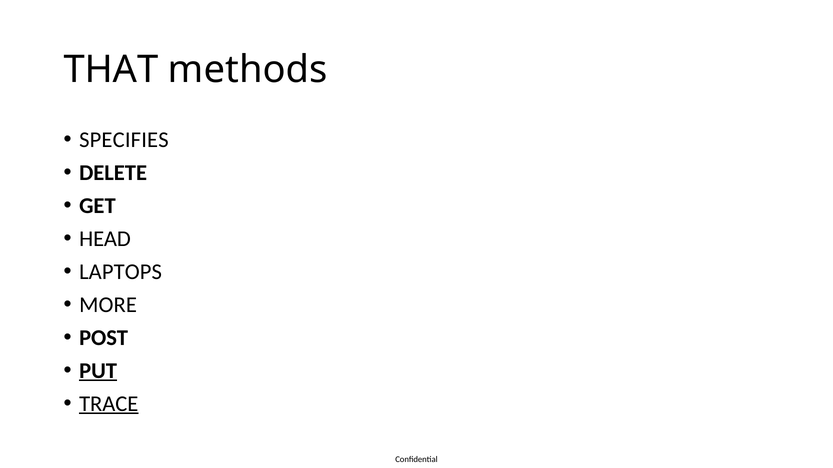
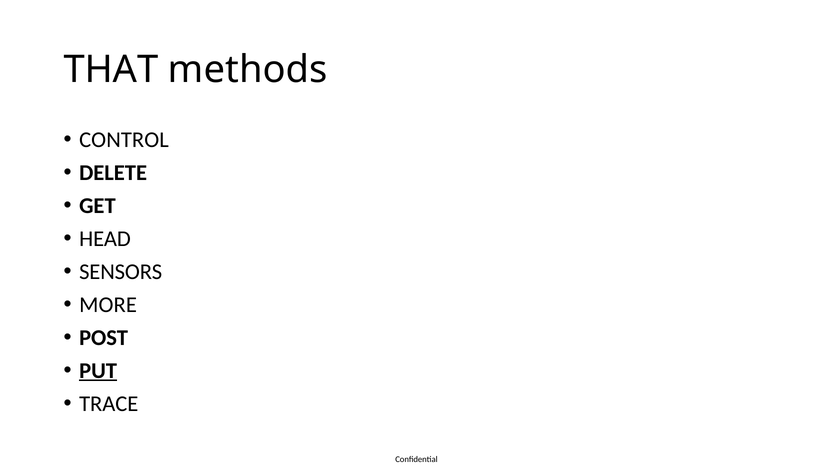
SPECIFIES: SPECIFIES -> CONTROL
LAPTOPS: LAPTOPS -> SENSORS
TRACE underline: present -> none
